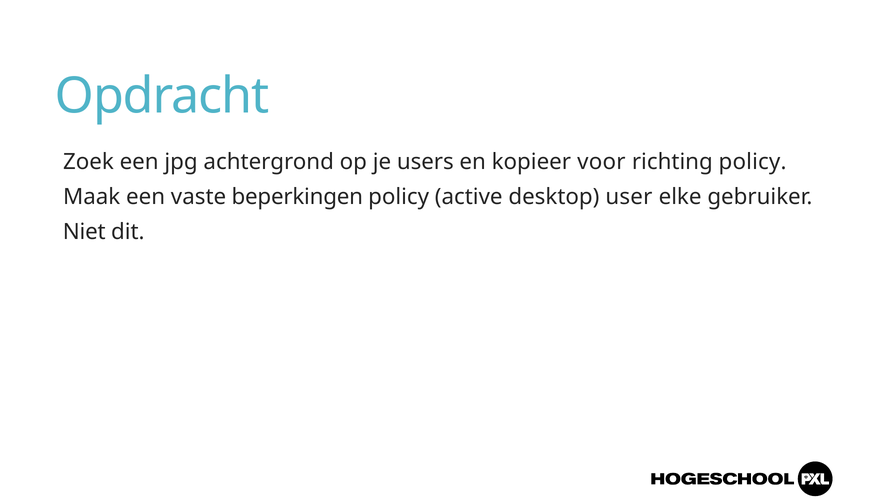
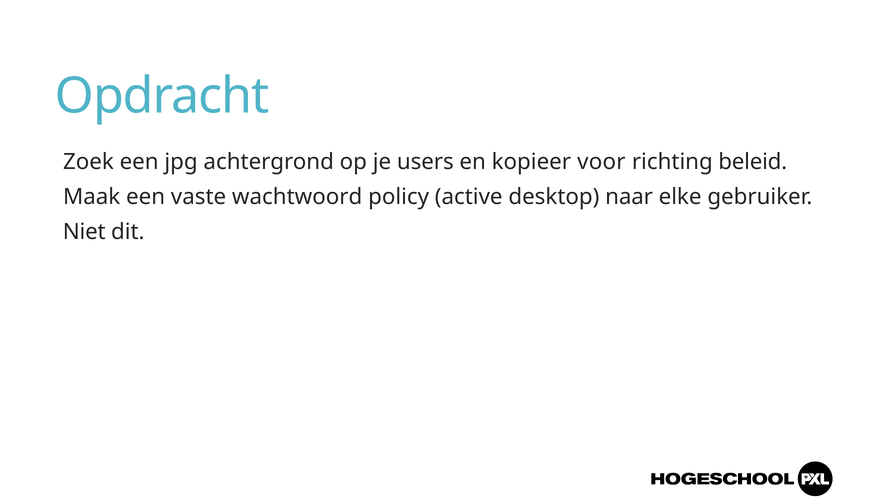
richting policy: policy -> beleid
beperkingen: beperkingen -> wachtwoord
user: user -> naar
